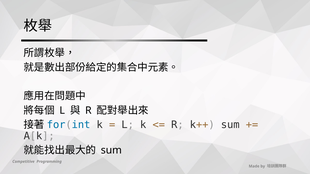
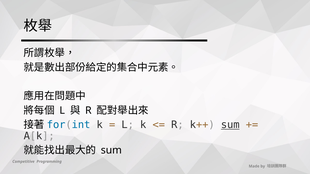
sum at (230, 125) underline: none -> present
